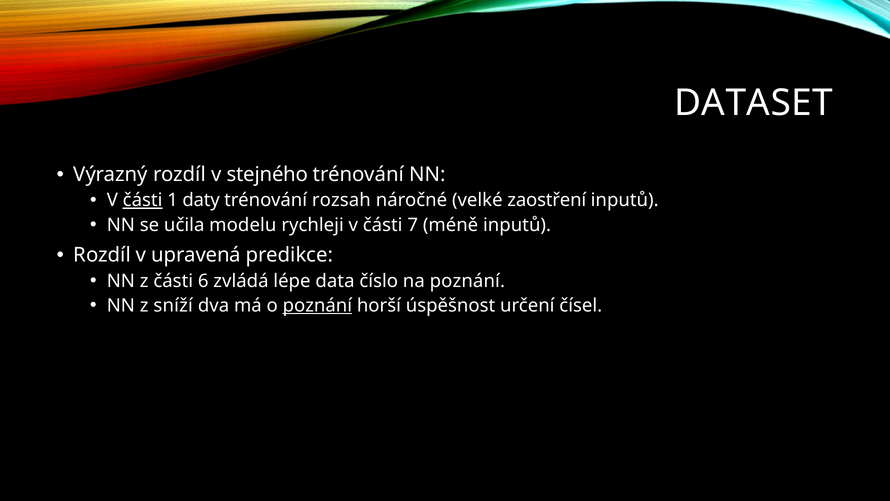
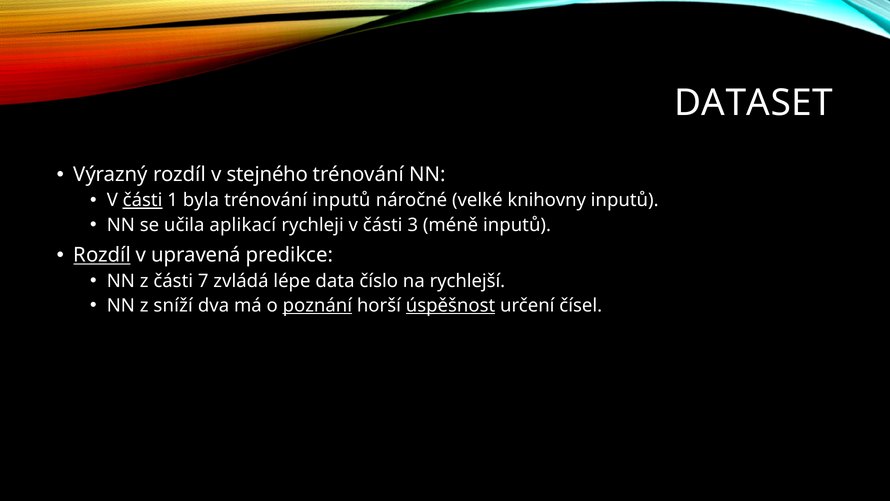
daty: daty -> byla
trénování rozsah: rozsah -> inputů
zaostření: zaostření -> knihovny
modelu: modelu -> aplikací
7: 7 -> 3
Rozdíl at (102, 255) underline: none -> present
6: 6 -> 7
na poznání: poznání -> rychlejší
úspěšnost underline: none -> present
